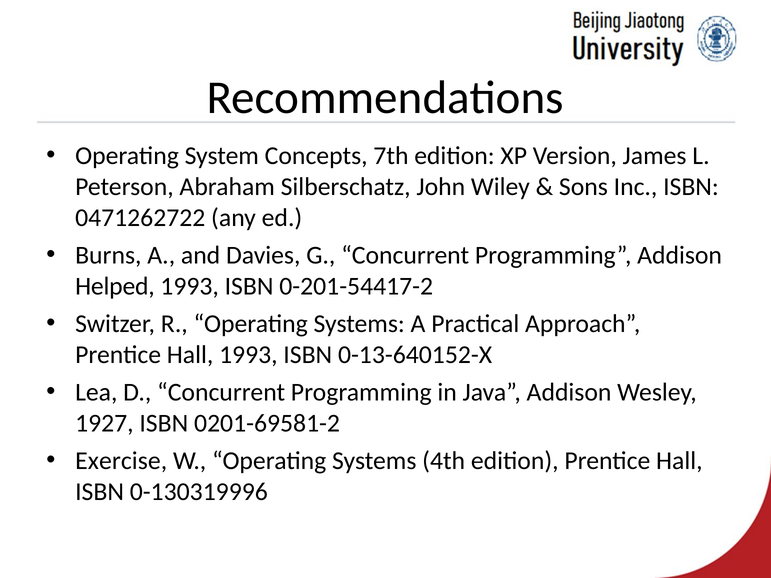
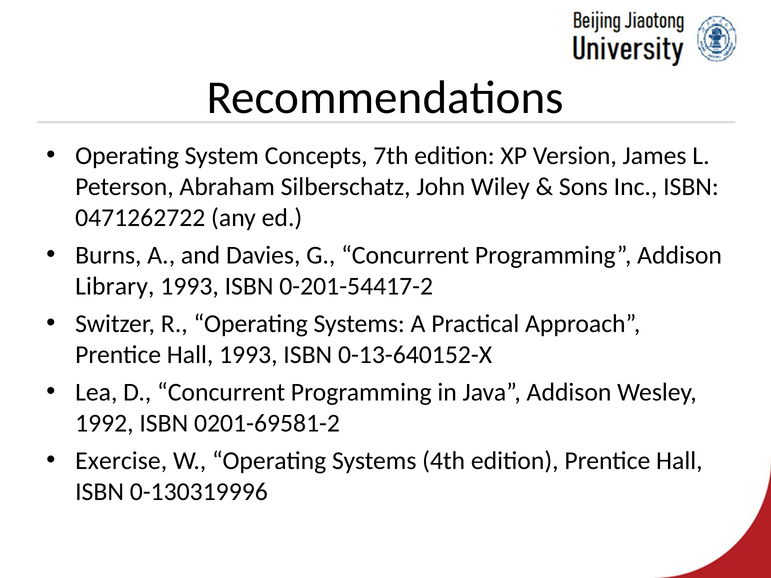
Helped: Helped -> Library
1927: 1927 -> 1992
